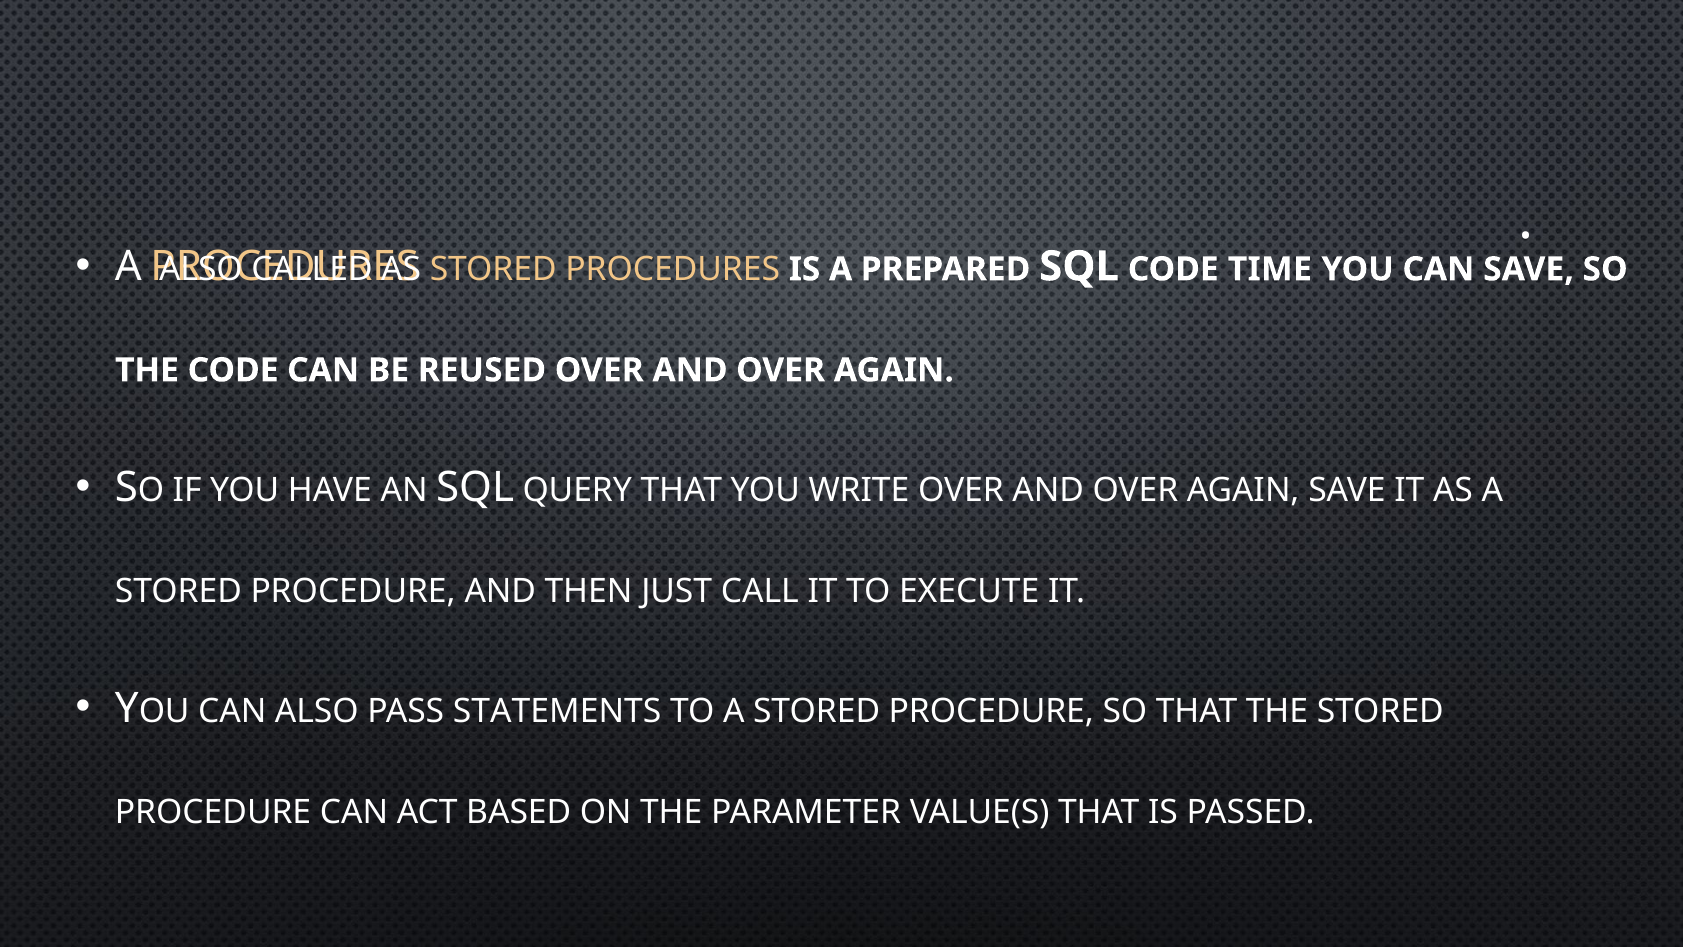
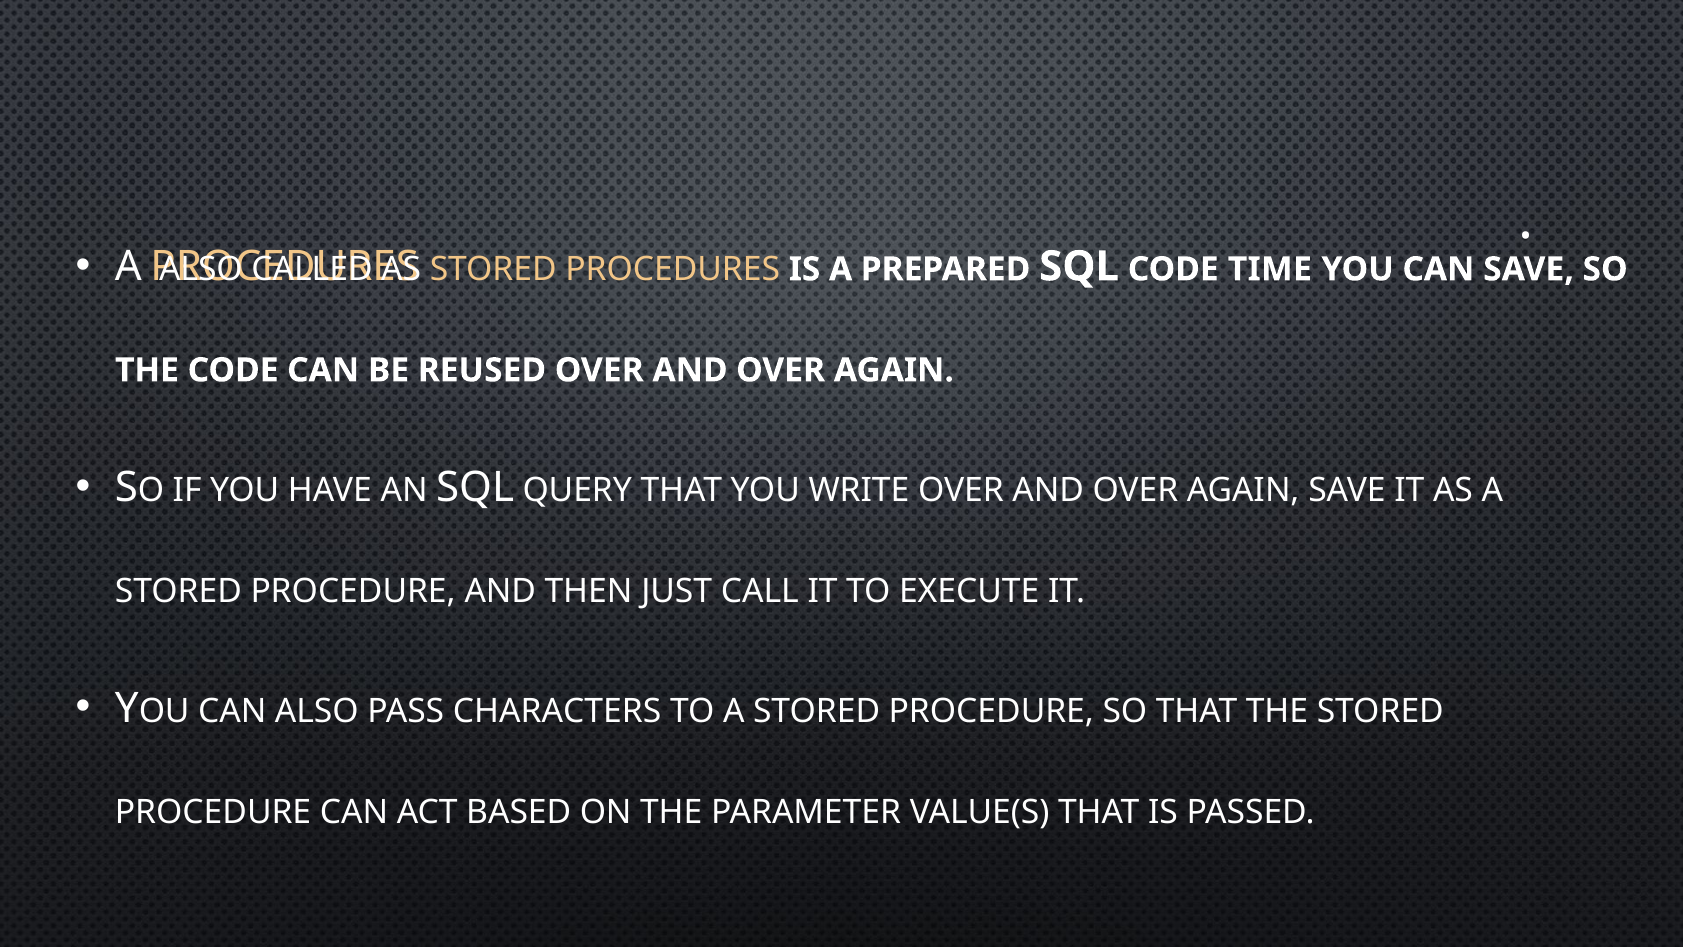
STATEMENTS: STATEMENTS -> CHARACTERS
